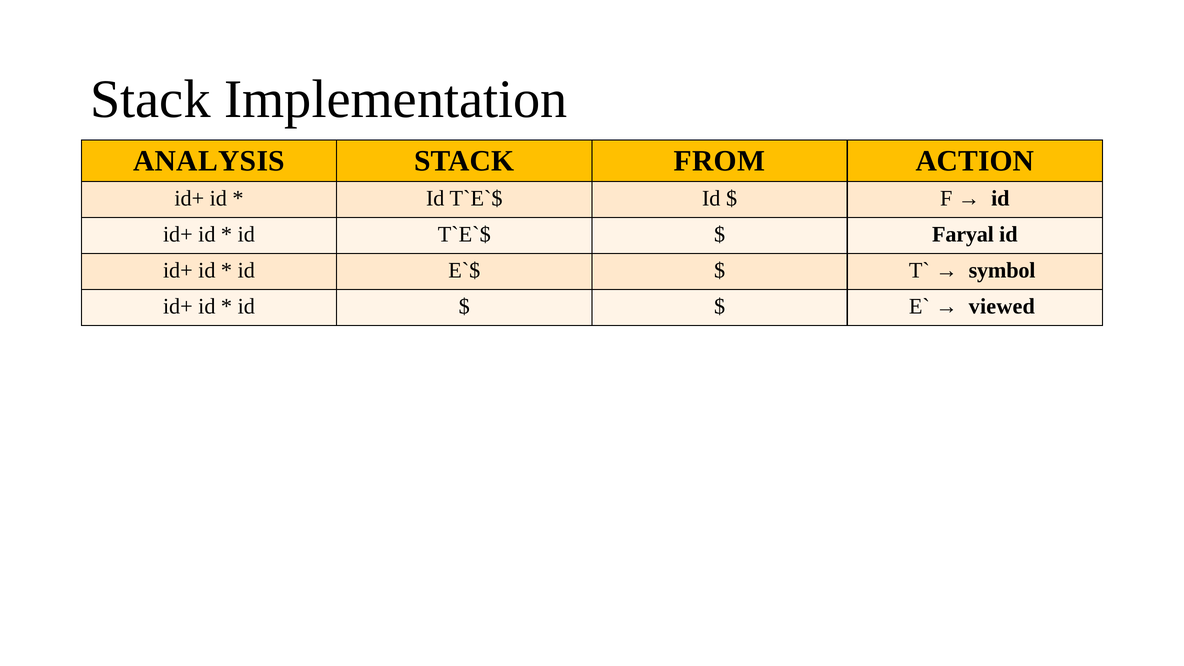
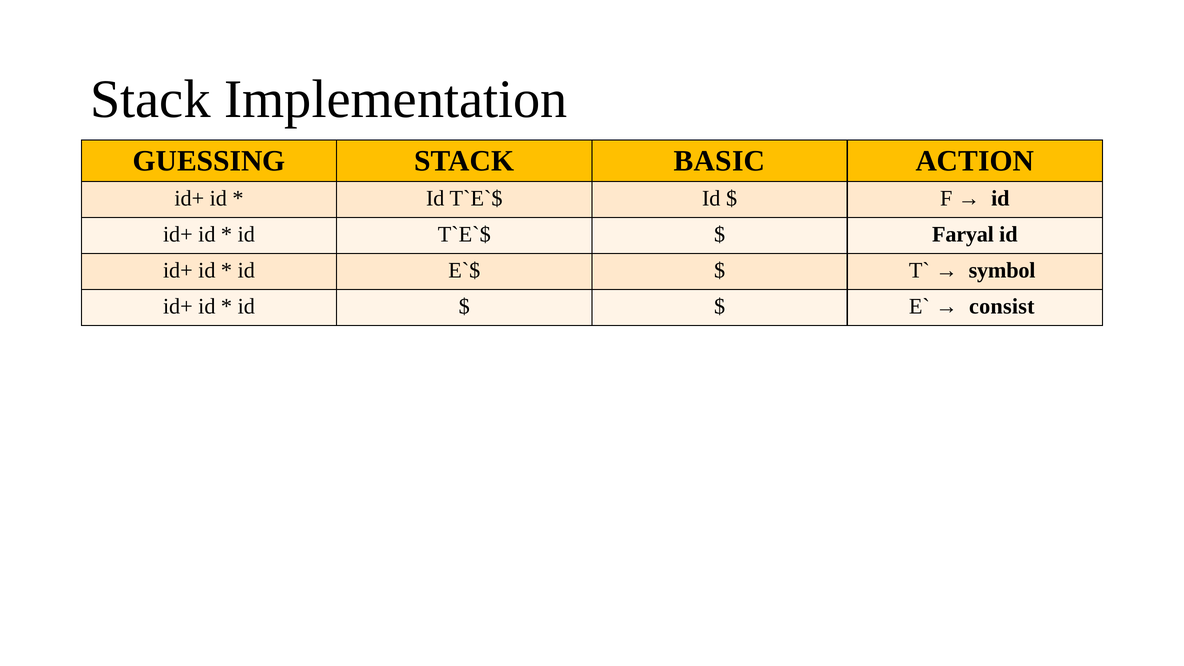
ANALYSIS: ANALYSIS -> GUESSING
FROM: FROM -> BASIC
viewed: viewed -> consist
